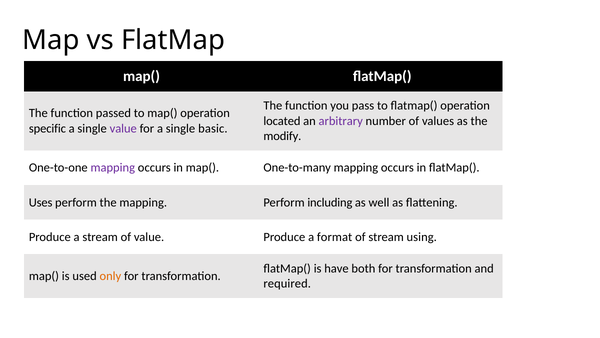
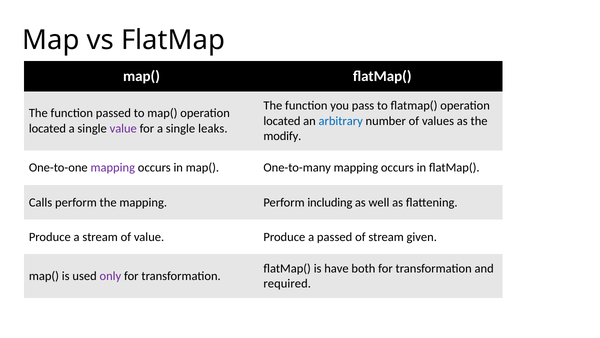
arbitrary colour: purple -> blue
specific at (47, 128): specific -> located
basic: basic -> leaks
Uses: Uses -> Calls
a format: format -> passed
using: using -> given
only colour: orange -> purple
